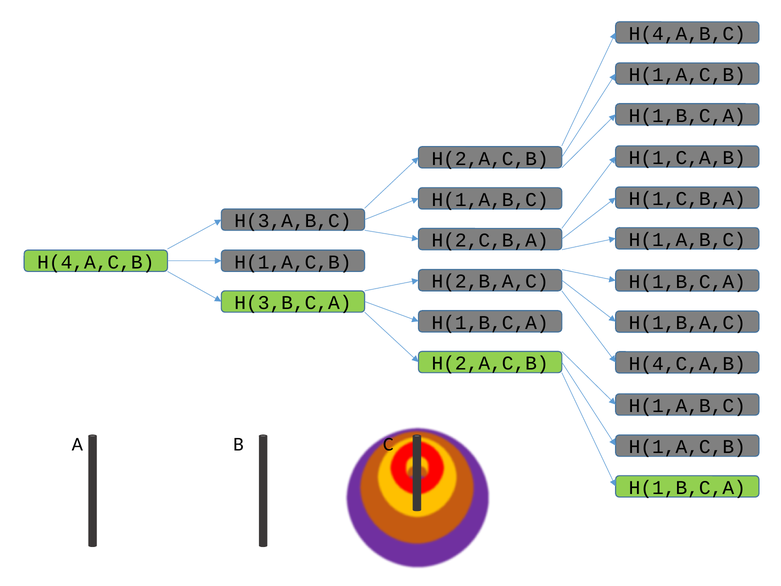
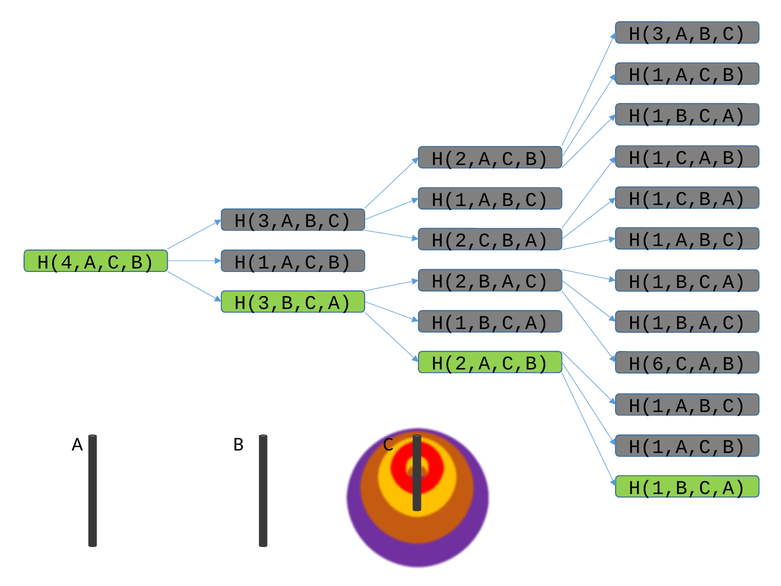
H(4,A,B,C at (687, 34): H(4,A,B,C -> H(3,A,B,C
H(4,C,A,B: H(4,C,A,B -> H(6,C,A,B
